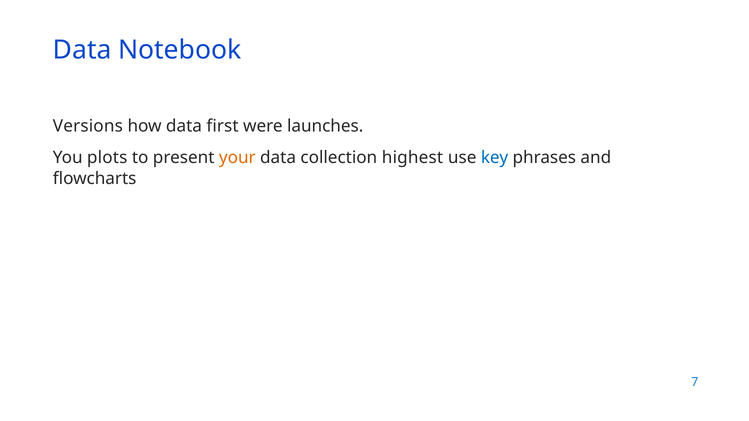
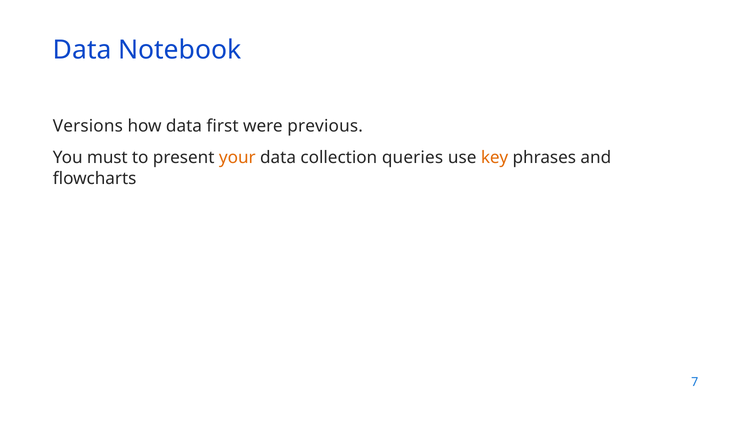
launches: launches -> previous
plots: plots -> must
highest: highest -> queries
key colour: blue -> orange
